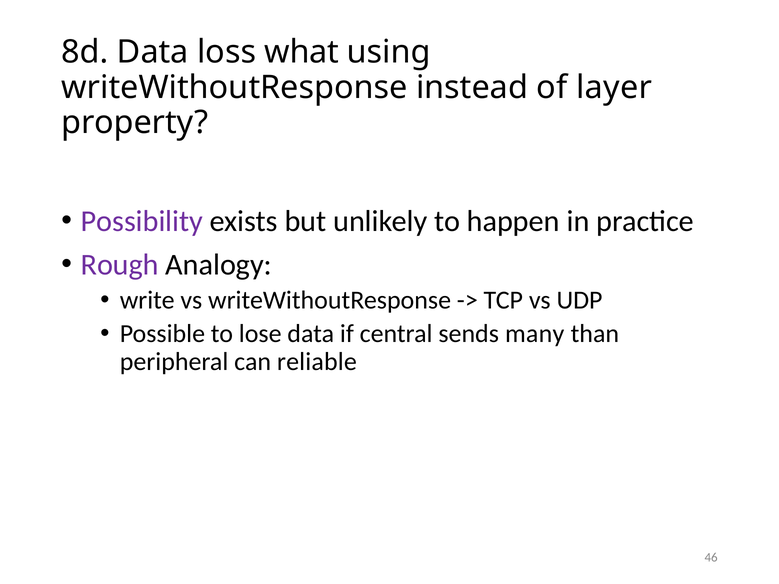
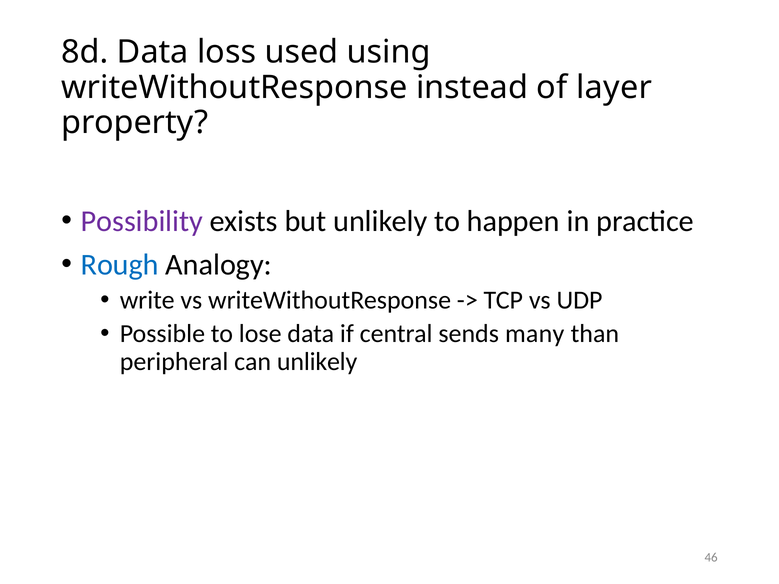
what: what -> used
Rough colour: purple -> blue
can reliable: reliable -> unlikely
